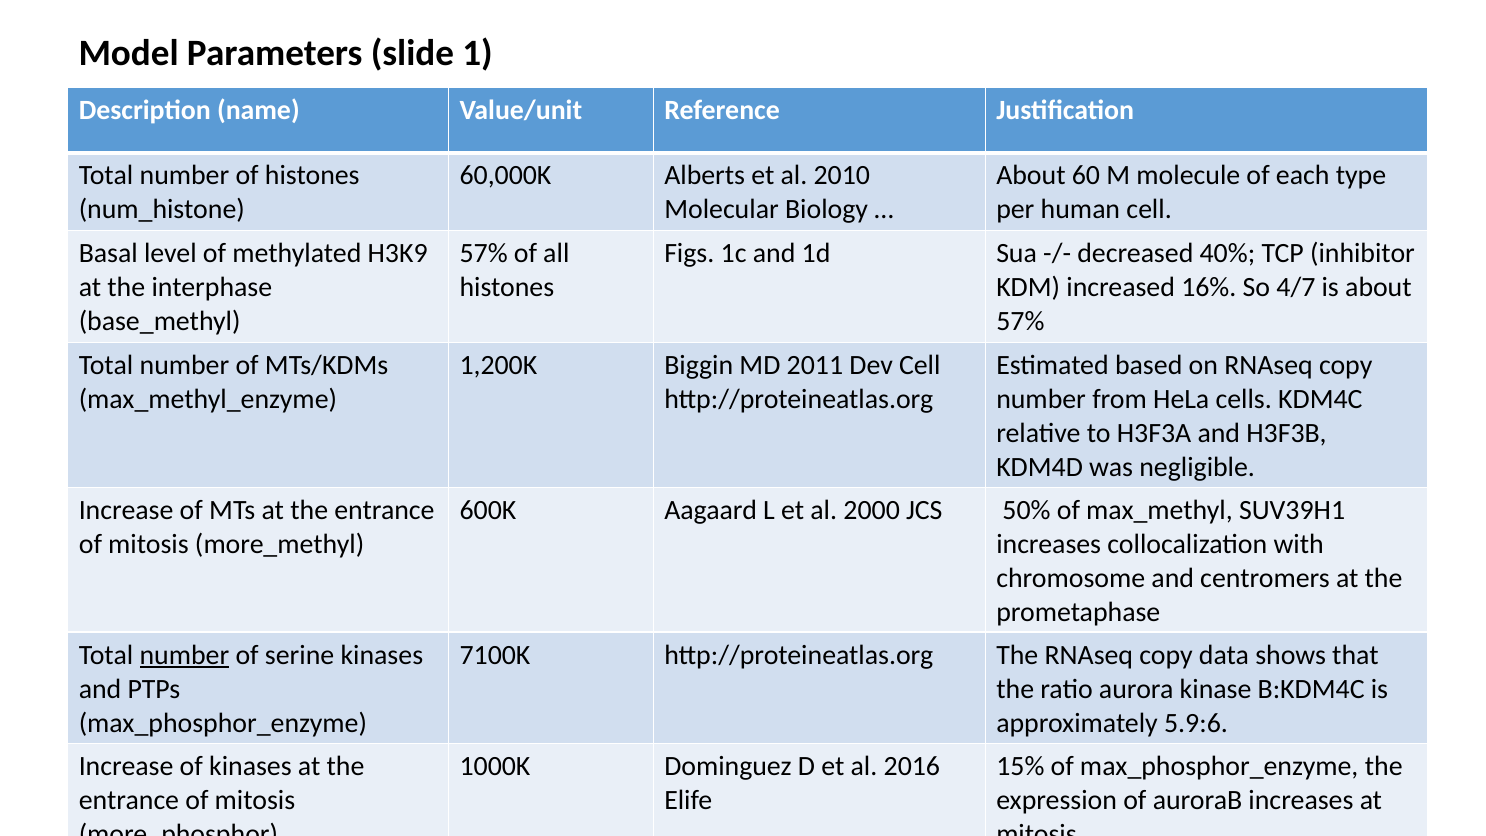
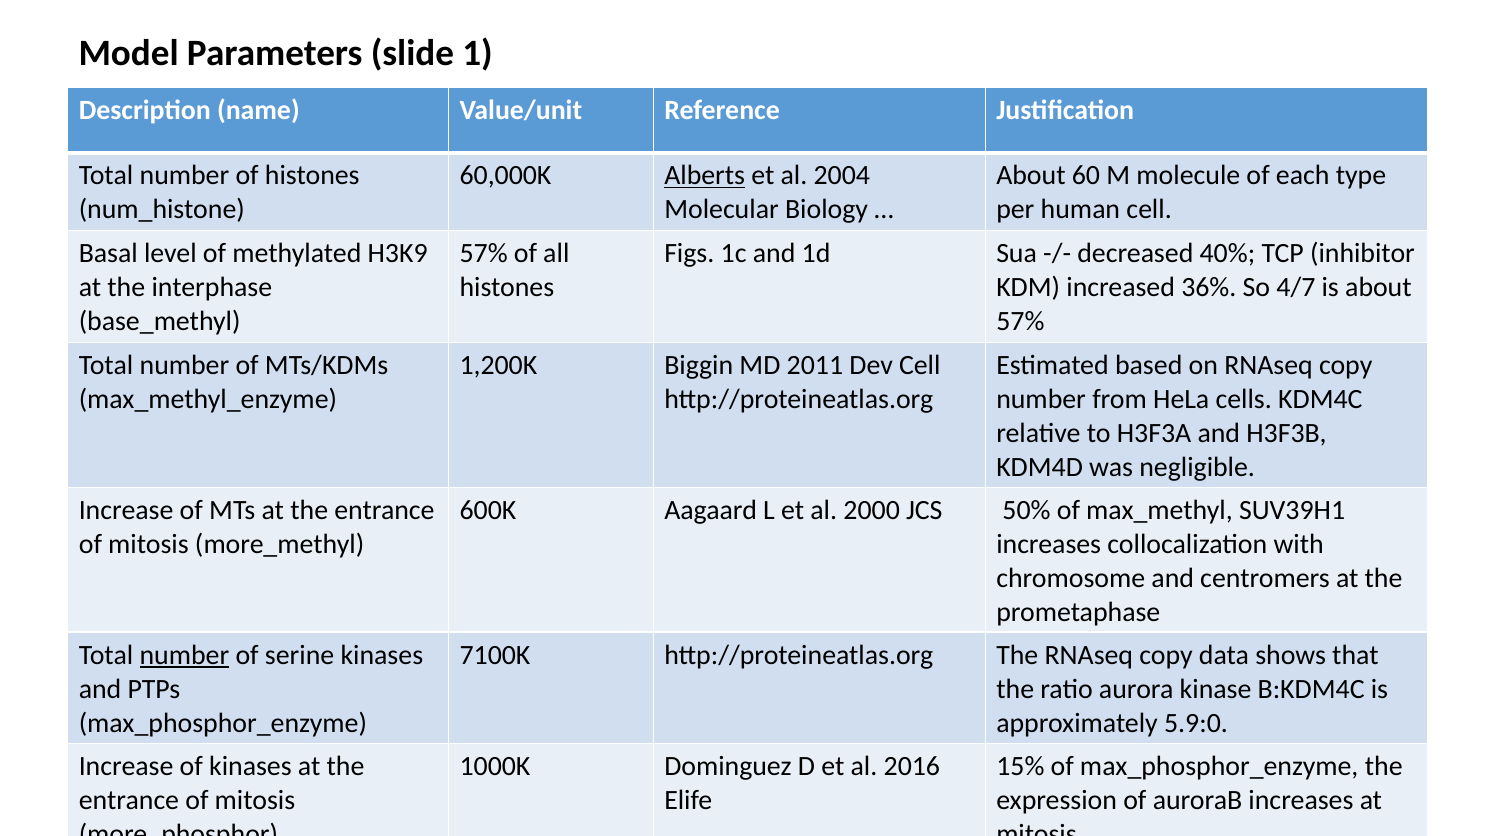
Alberts underline: none -> present
2010: 2010 -> 2004
16%: 16% -> 36%
5.9:6: 5.9:6 -> 5.9:0
